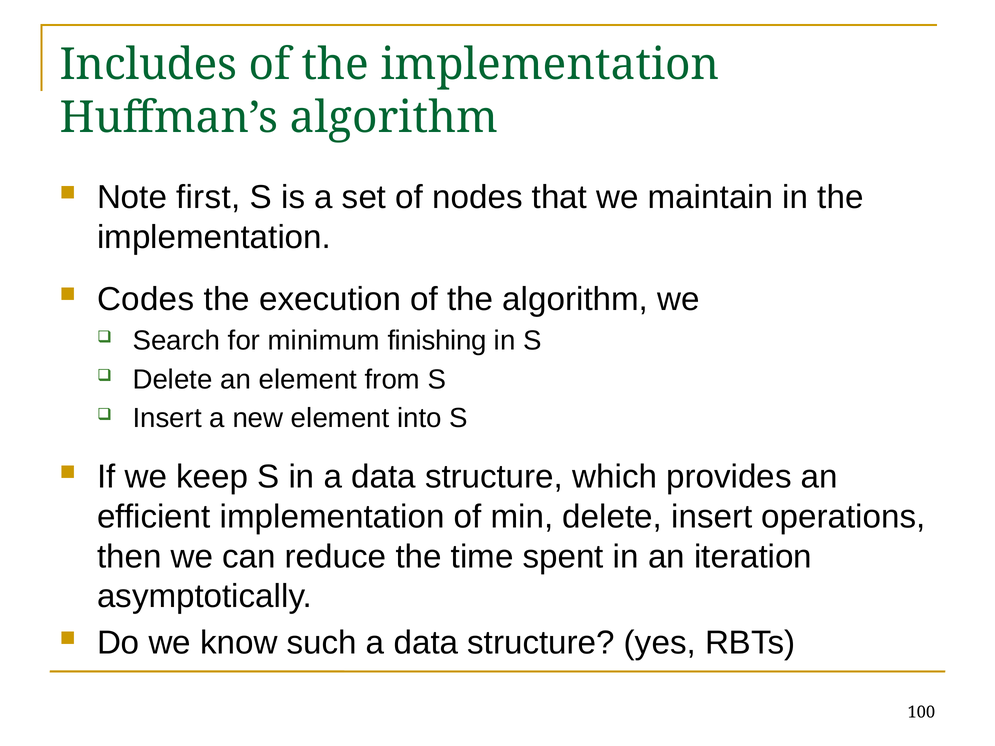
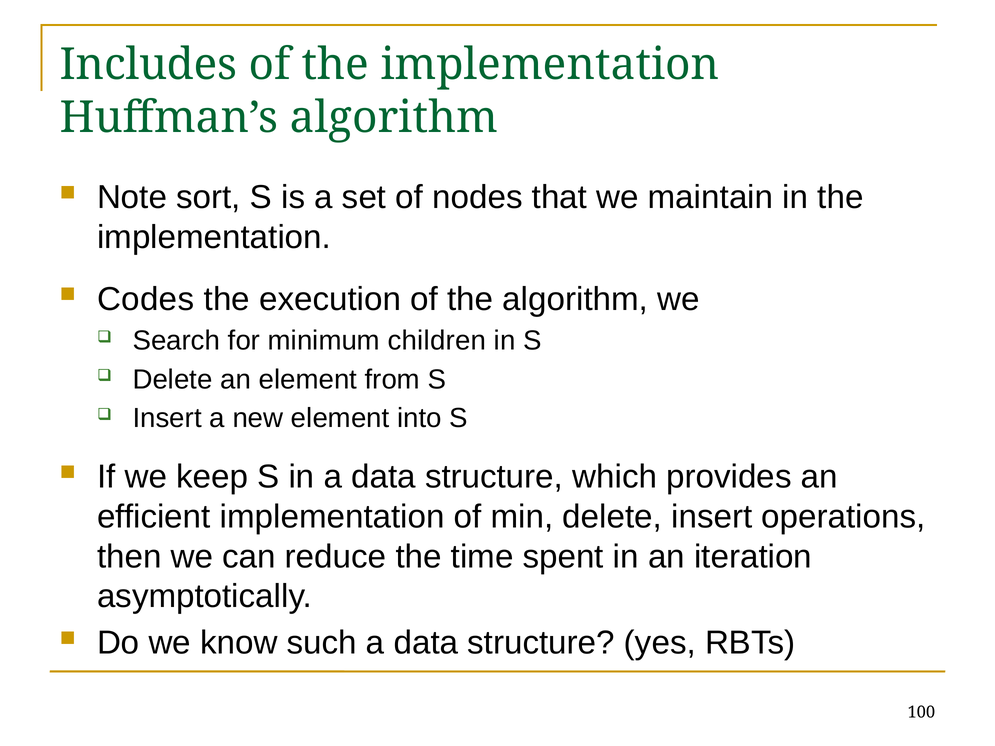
first: first -> sort
finishing: finishing -> children
